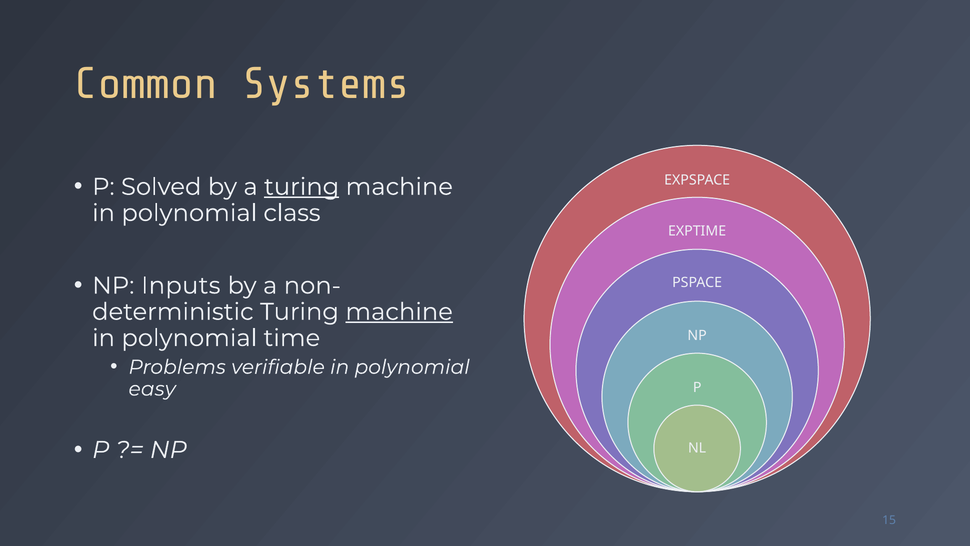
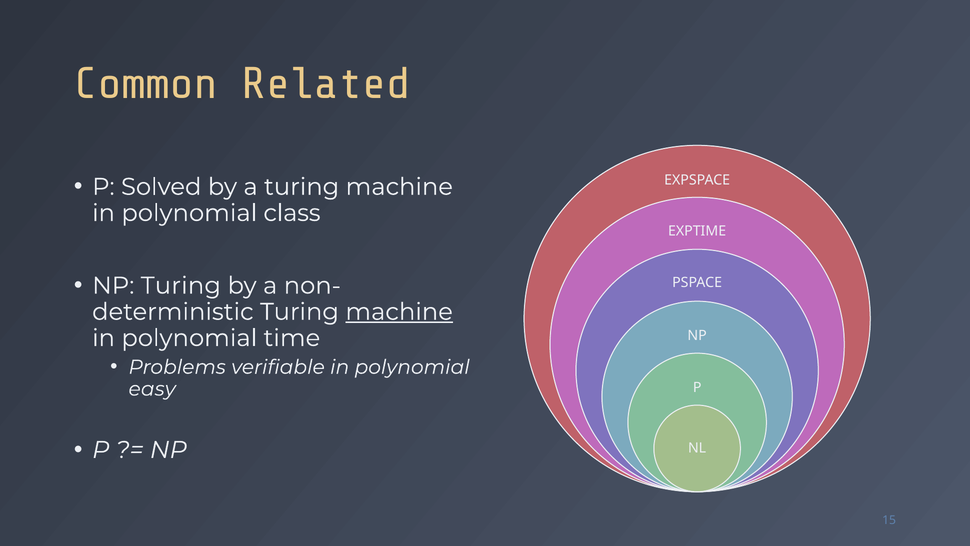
Systems: Systems -> Related
turing at (302, 187) underline: present -> none
NP Inputs: Inputs -> Turing
